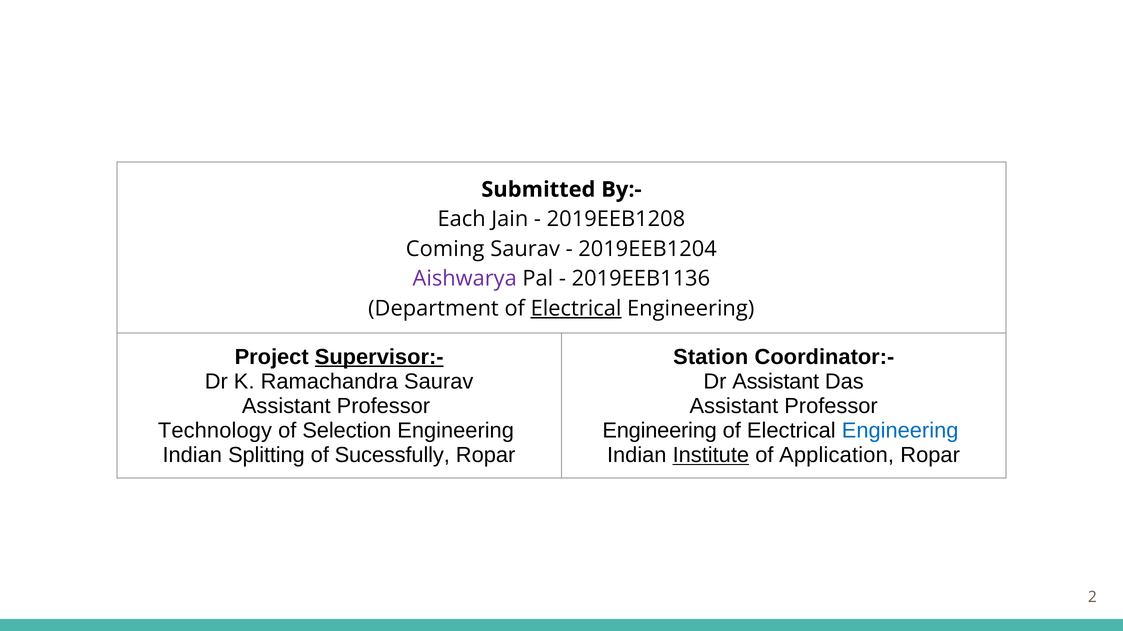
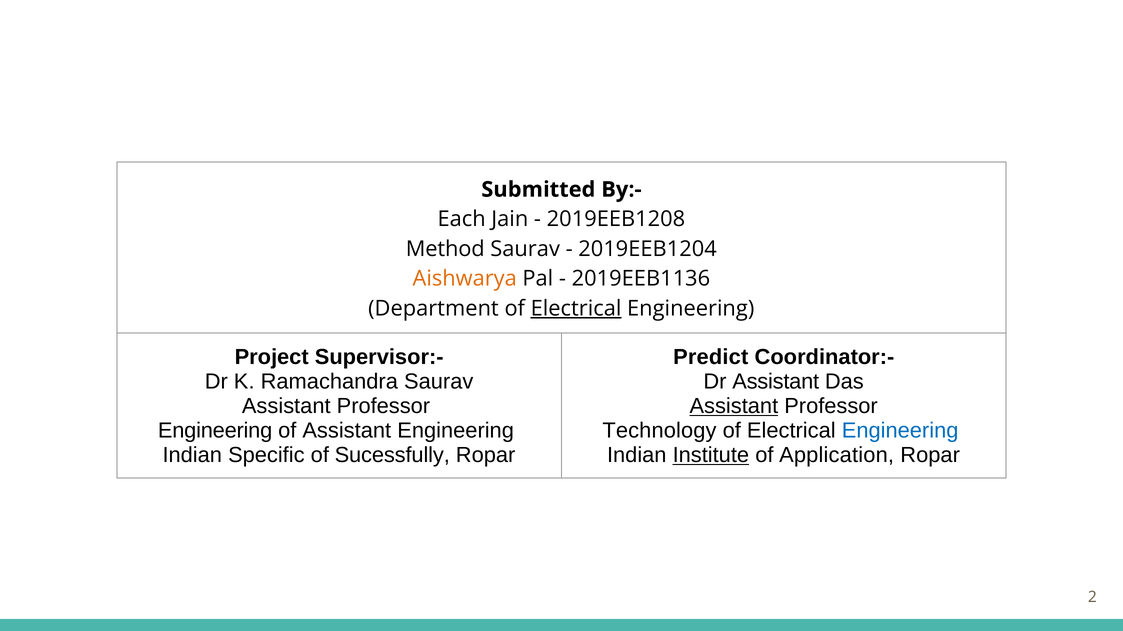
Coming: Coming -> Method
Aishwarya colour: purple -> orange
Supervisor:- underline: present -> none
Station: Station -> Predict
Assistant at (734, 406) underline: none -> present
Technology at (215, 431): Technology -> Engineering
of Selection: Selection -> Assistant
Engineering at (660, 431): Engineering -> Technology
Splitting: Splitting -> Specific
